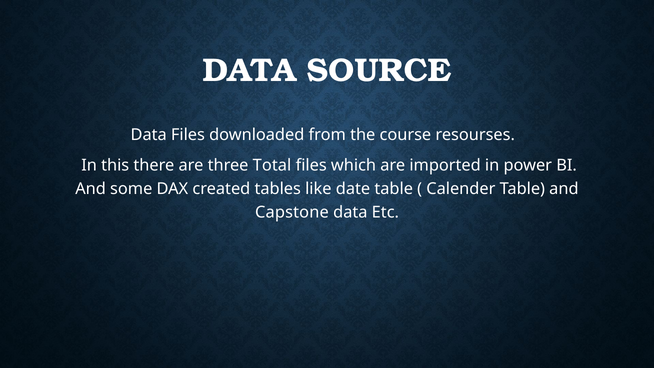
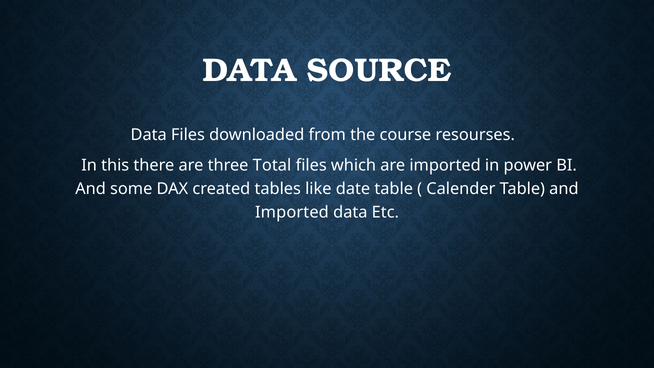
Capstone at (292, 212): Capstone -> Imported
